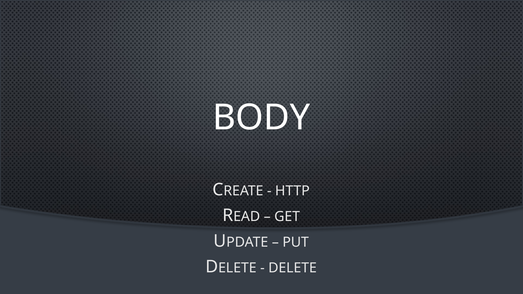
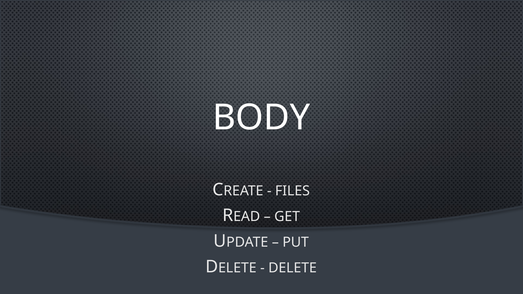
HTTP: HTTP -> FILES
